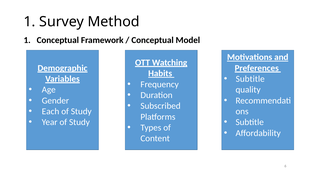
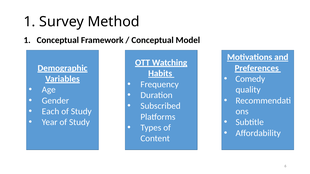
Subtitle at (250, 79): Subtitle -> Comedy
